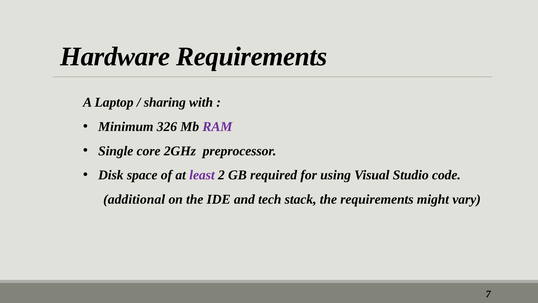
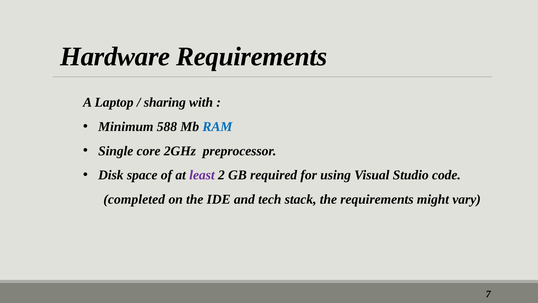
326: 326 -> 588
RAM colour: purple -> blue
additional: additional -> completed
